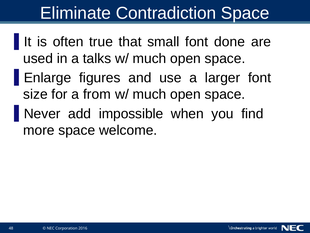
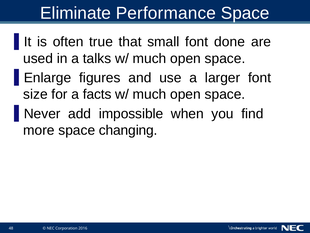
Contradiction: Contradiction -> Performance
from: from -> facts
welcome: welcome -> changing
